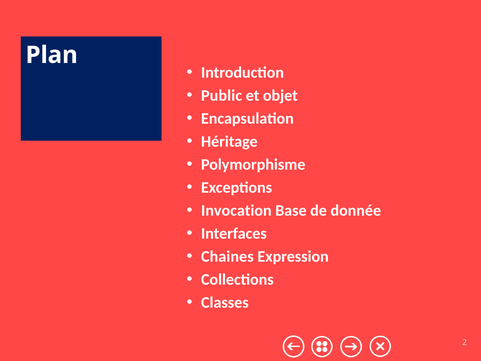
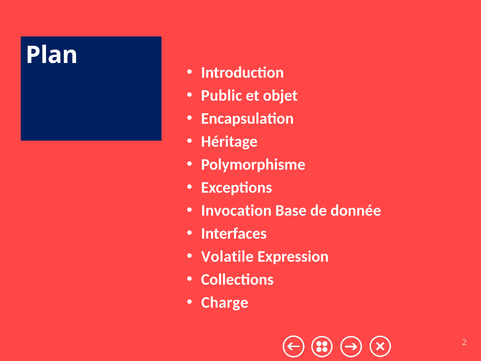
Chaines: Chaines -> Volatile
Classes: Classes -> Charge
